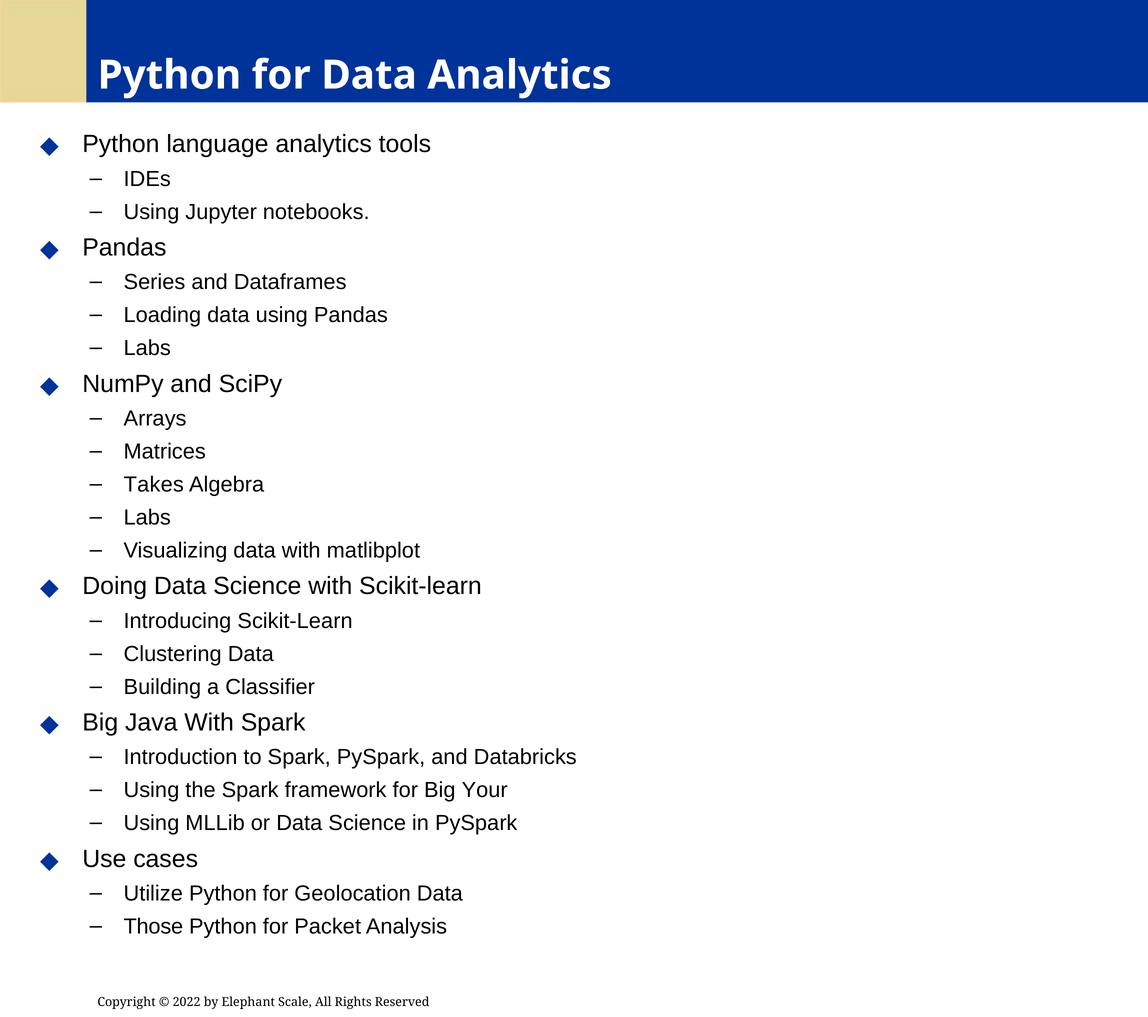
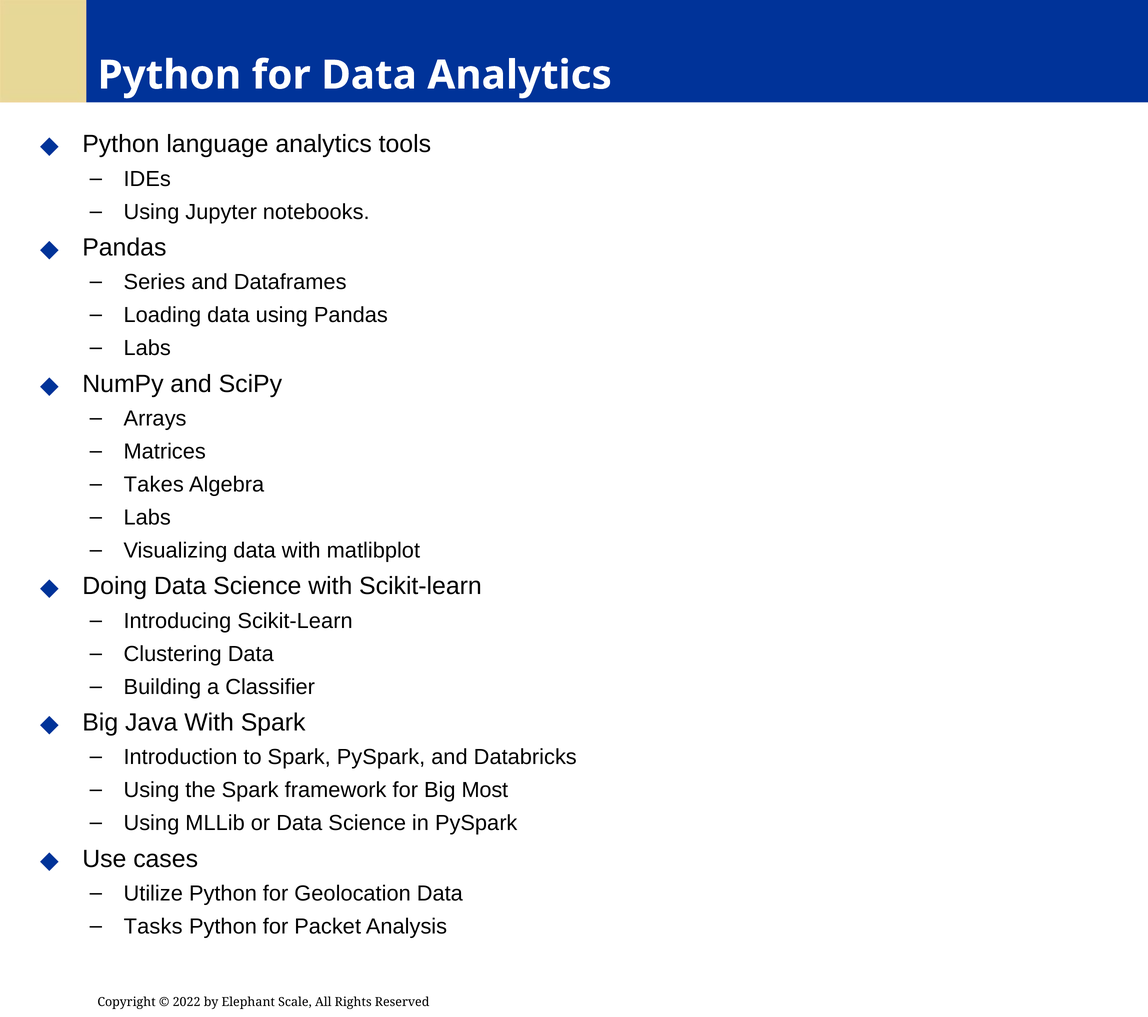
Your: Your -> Most
Those: Those -> Tasks
